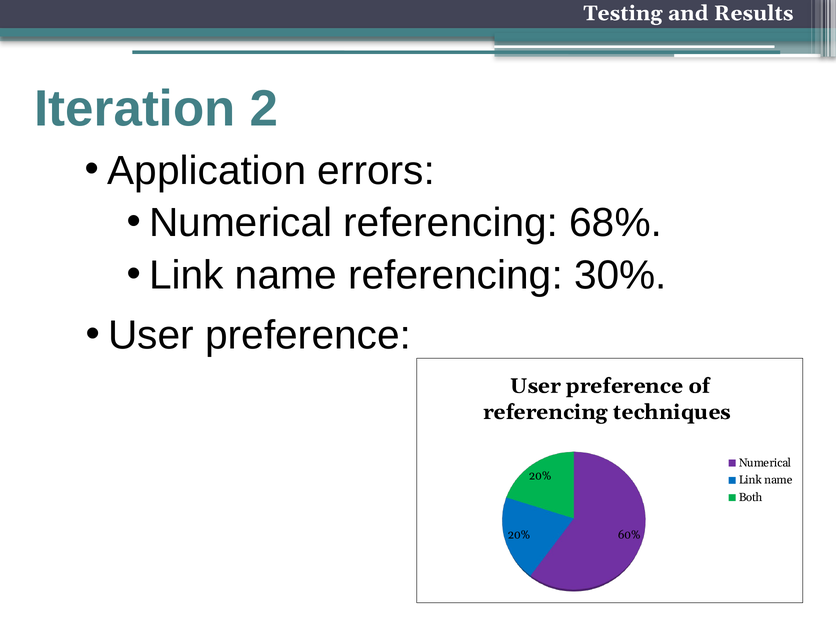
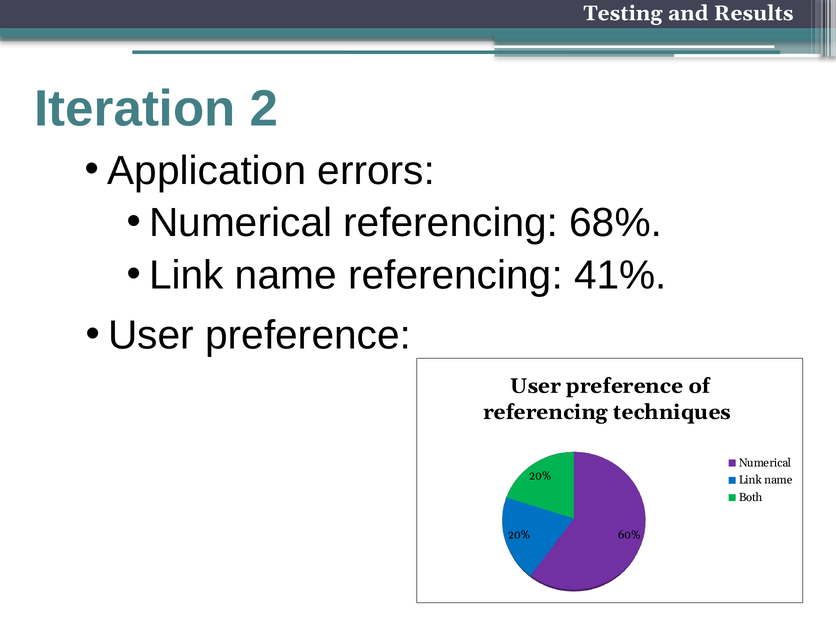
30%: 30% -> 41%
